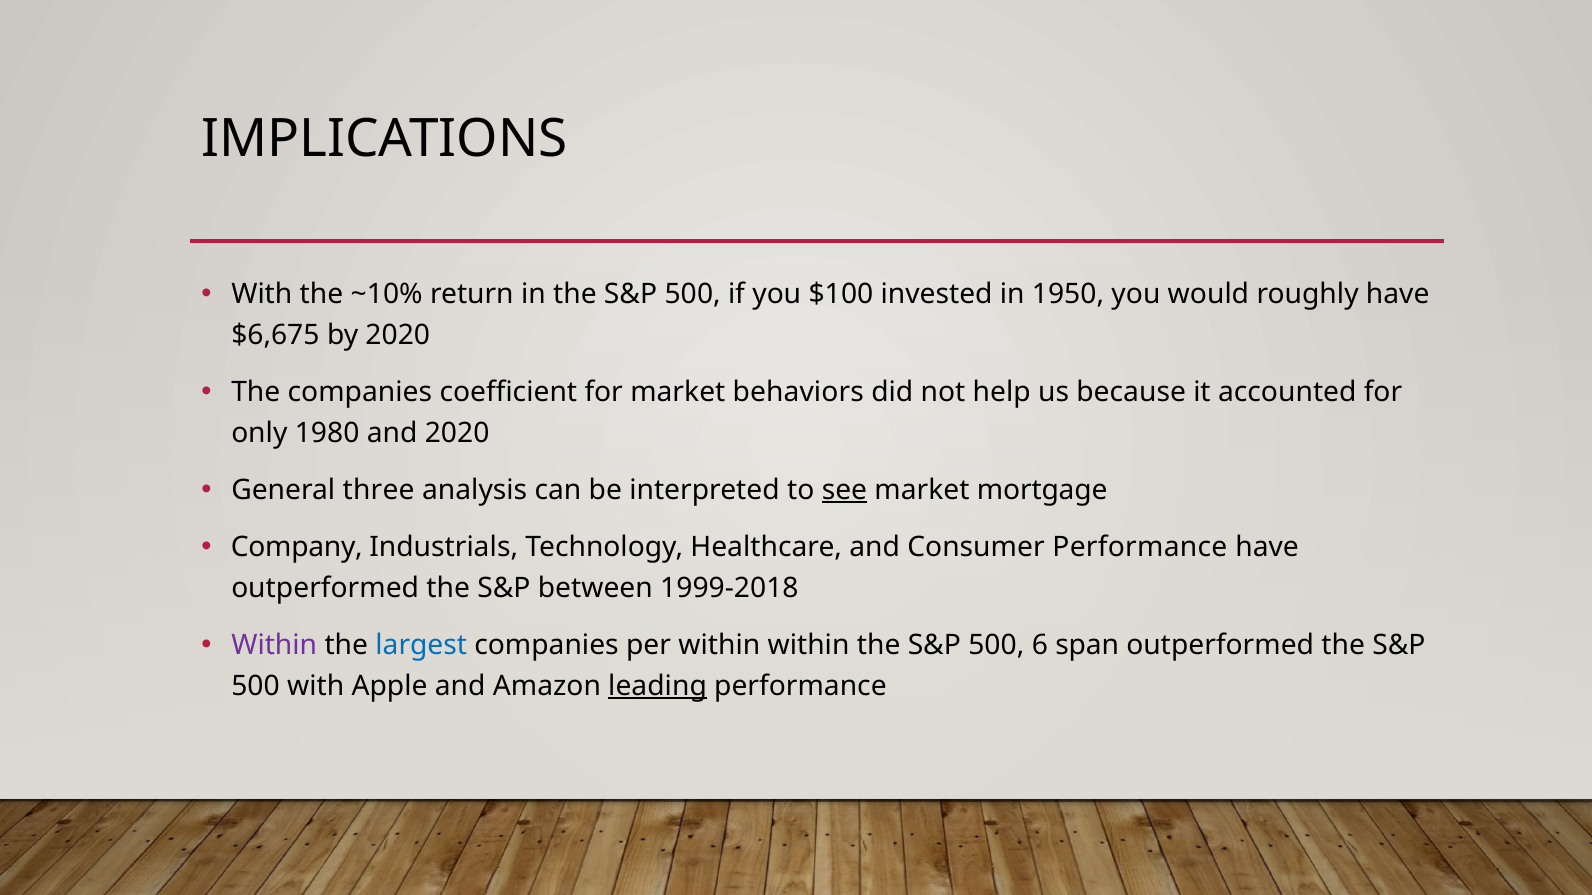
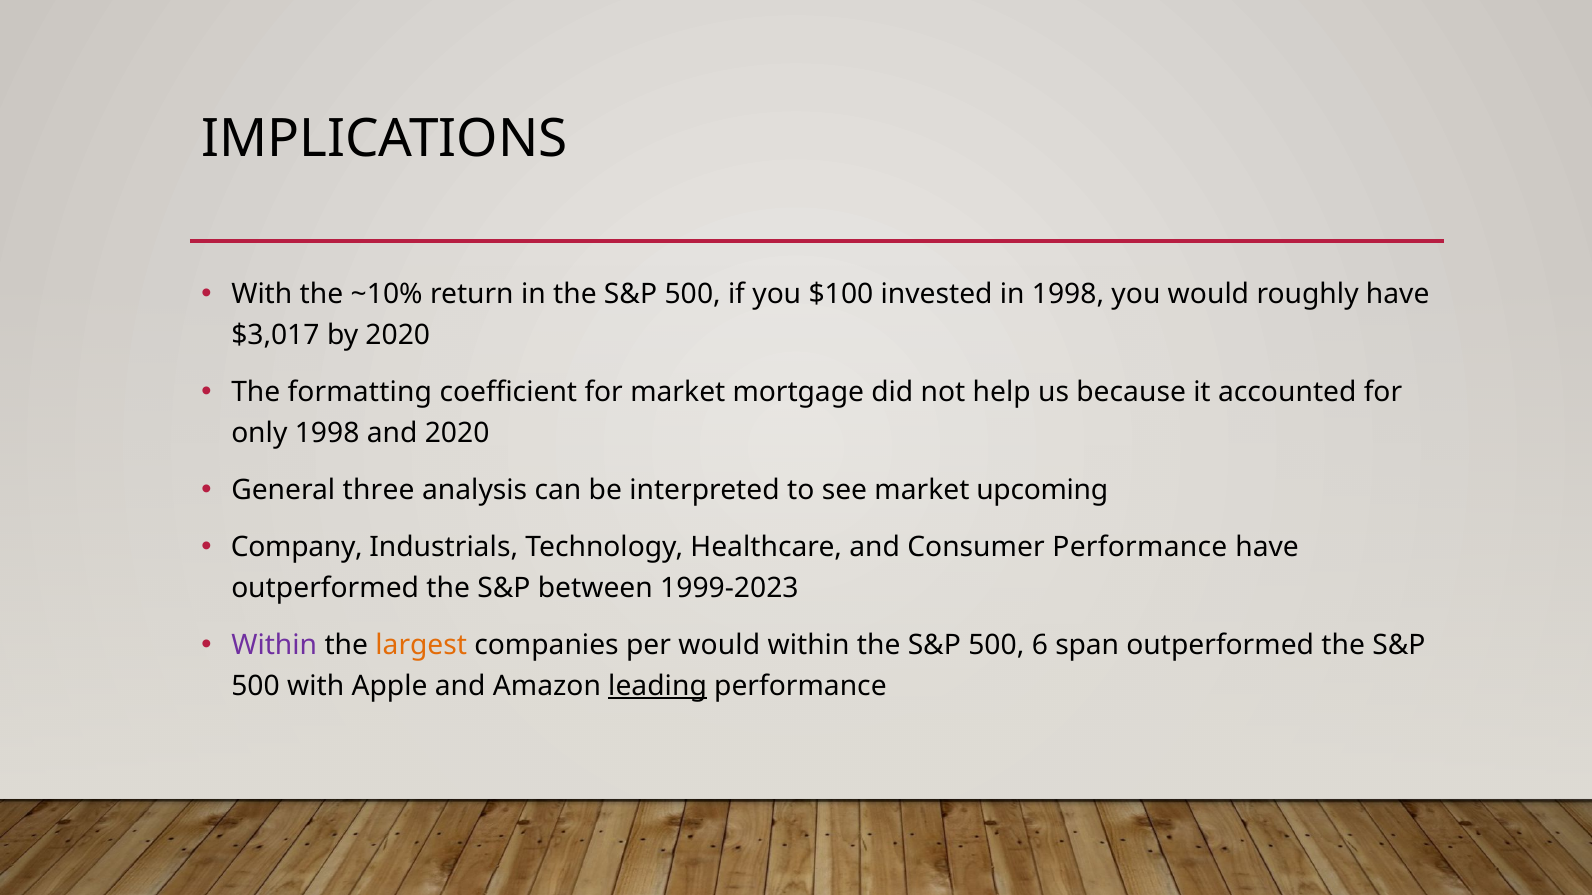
in 1950: 1950 -> 1998
$6,675: $6,675 -> $3,017
The companies: companies -> formatting
behaviors: behaviors -> mortgage
only 1980: 1980 -> 1998
see underline: present -> none
mortgage: mortgage -> upcoming
1999-2018: 1999-2018 -> 1999-2023
largest colour: blue -> orange
per within: within -> would
